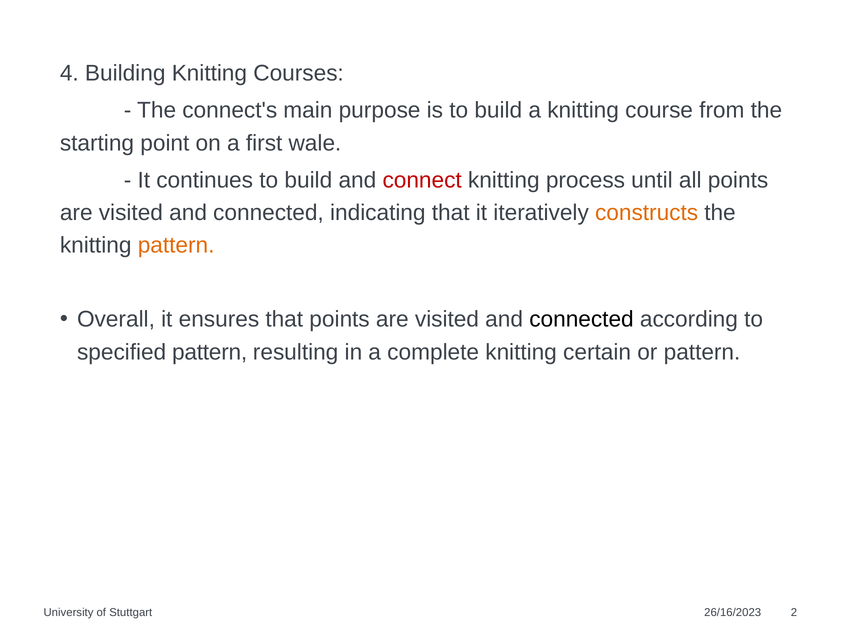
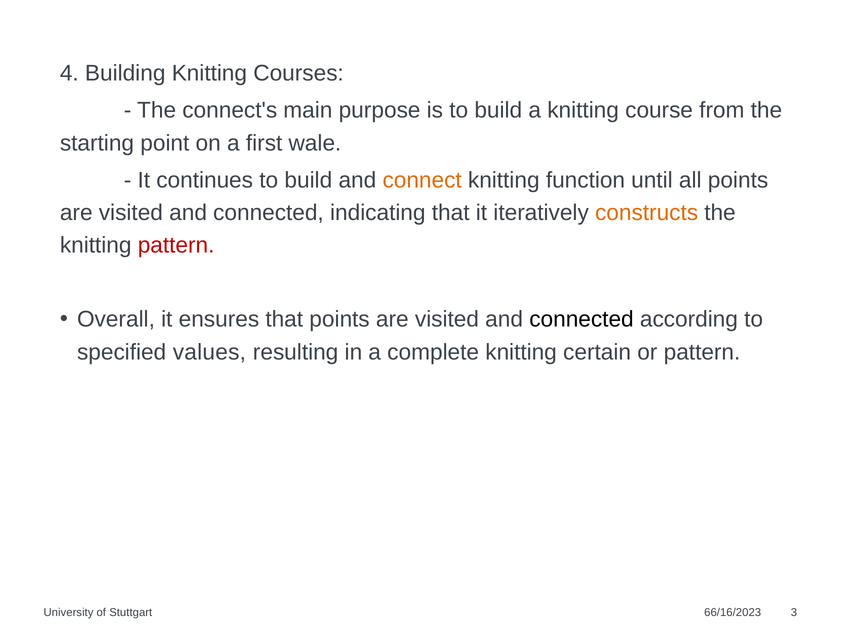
connect colour: red -> orange
process: process -> function
pattern at (176, 245) colour: orange -> red
specified pattern: pattern -> values
26/16/2023: 26/16/2023 -> 66/16/2023
2: 2 -> 3
